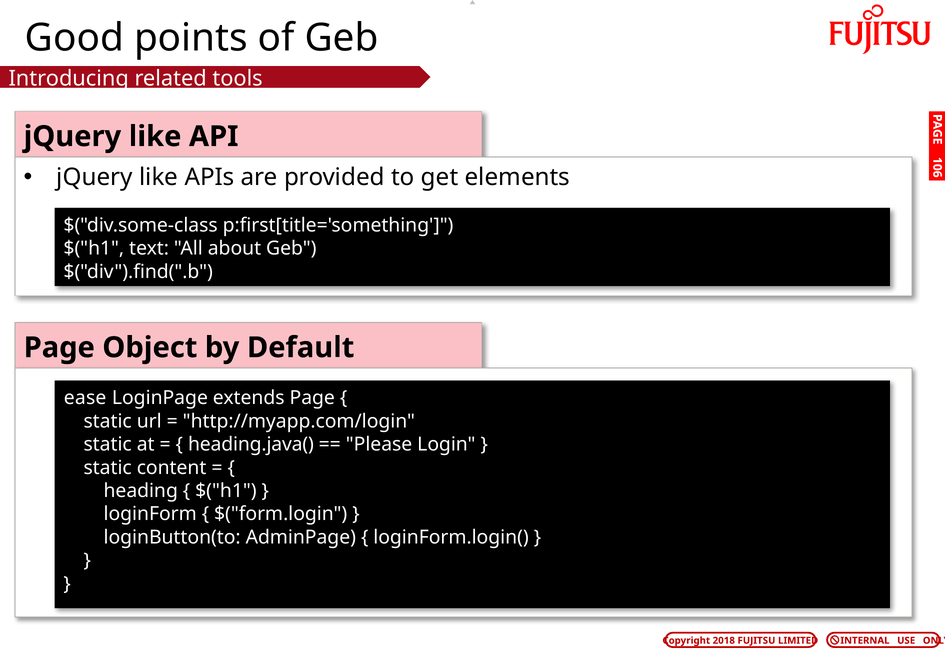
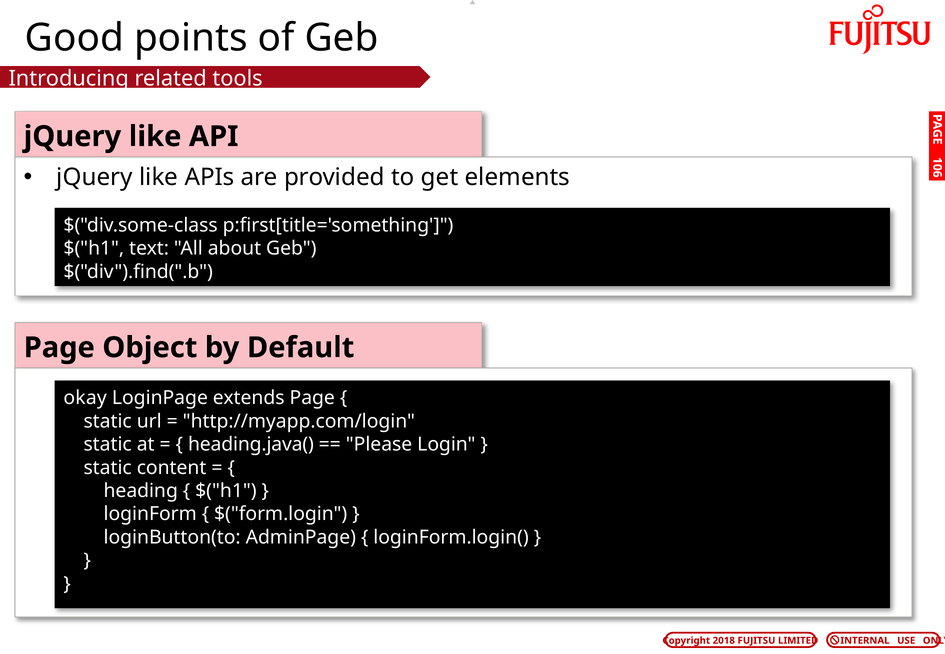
ease: ease -> okay
